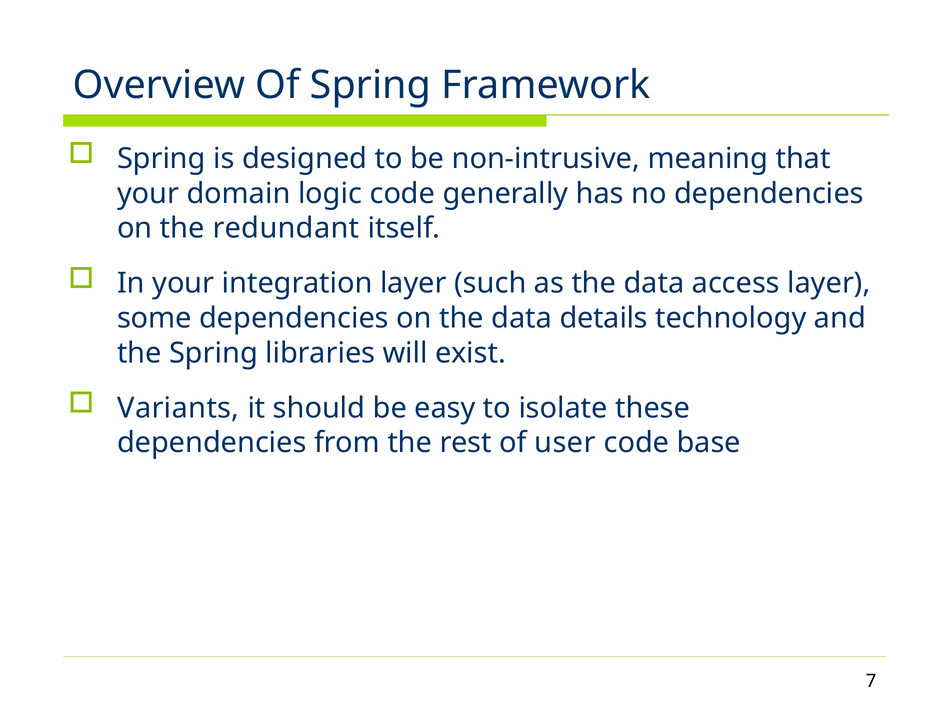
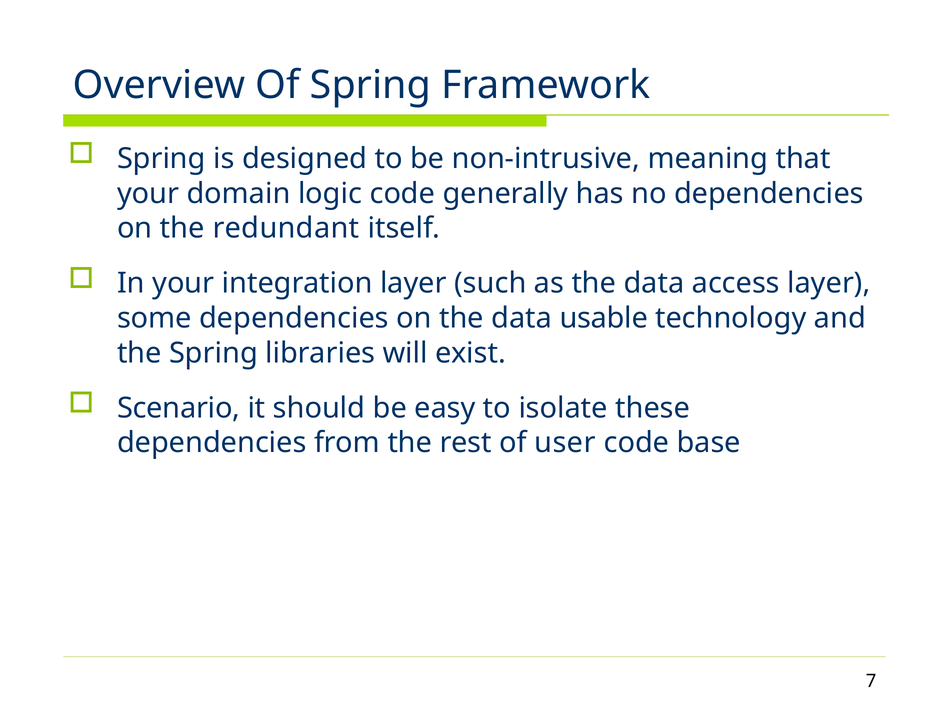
details: details -> usable
Variants: Variants -> Scenario
